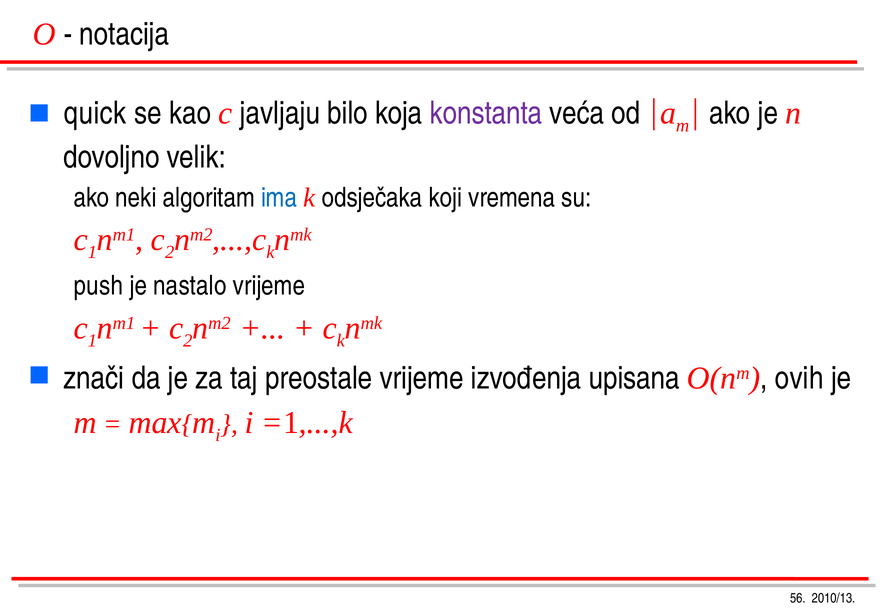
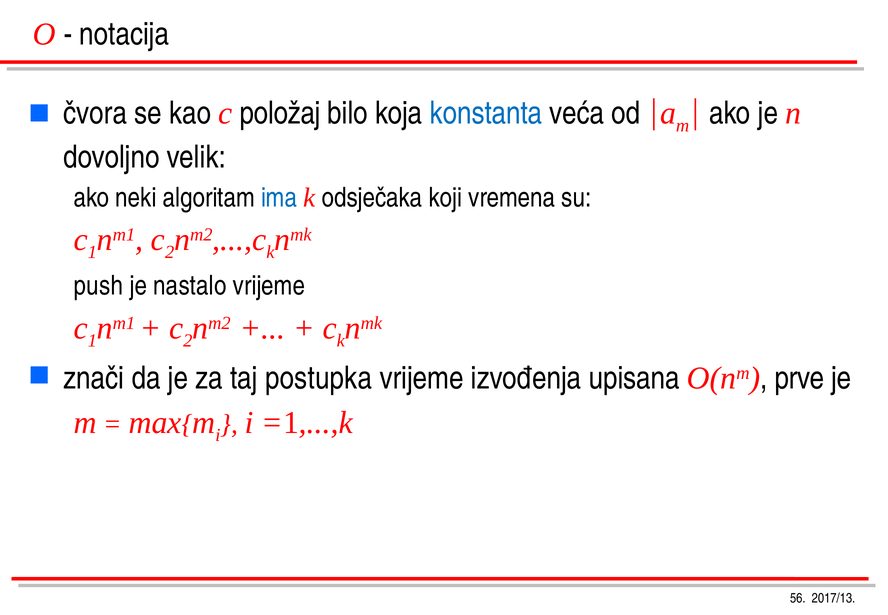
quick: quick -> čvora
javljaju: javljaju -> položaj
konstanta colour: purple -> blue
preostale: preostale -> postupka
ovih: ovih -> prve
2010/13: 2010/13 -> 2017/13
